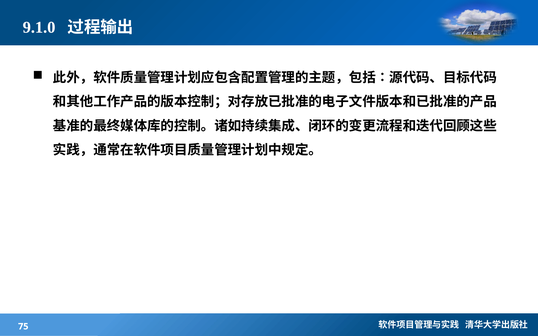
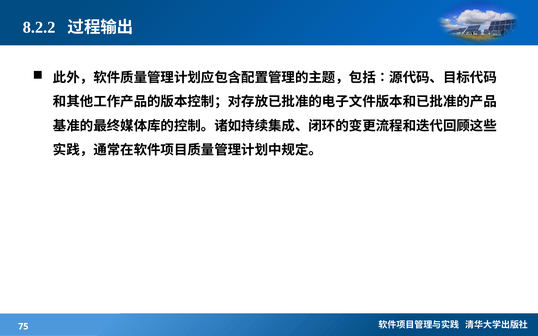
9.1.0: 9.1.0 -> 8.2.2
